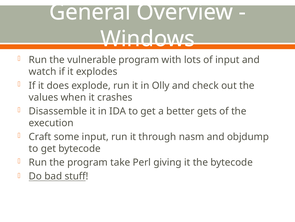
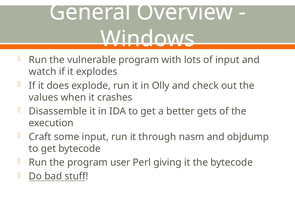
take: take -> user
